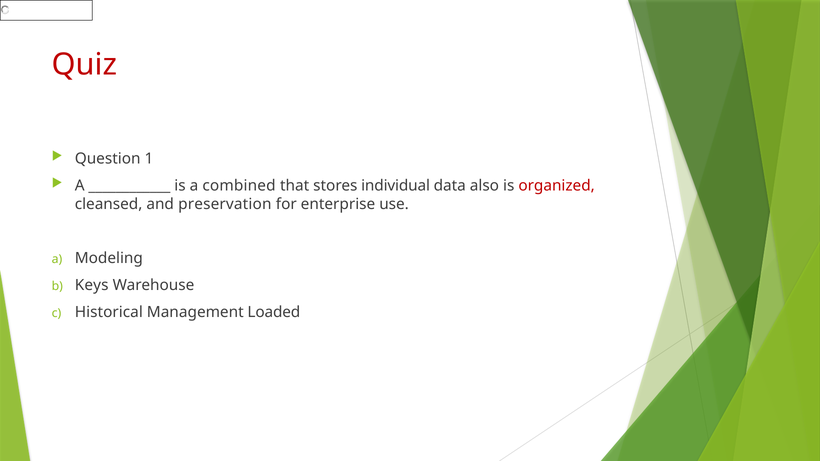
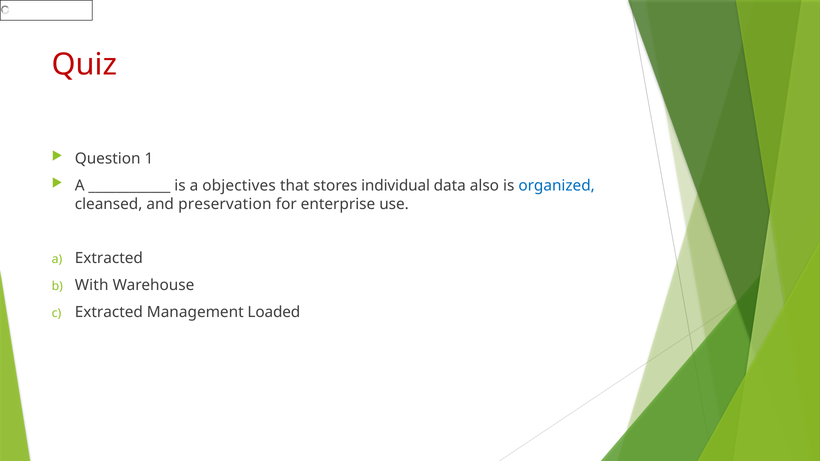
combined: combined -> objectives
organized colour: red -> blue
a Modeling: Modeling -> Extracted
Keys: Keys -> With
Historical at (109, 312): Historical -> Extracted
